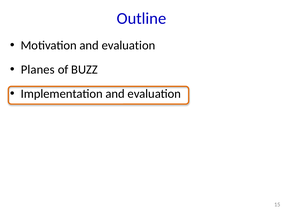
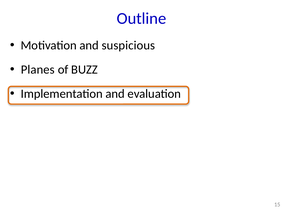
Motivation and evaluation: evaluation -> suspicious
